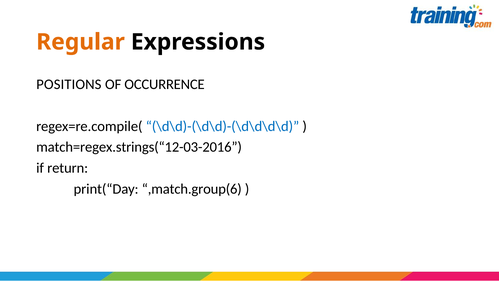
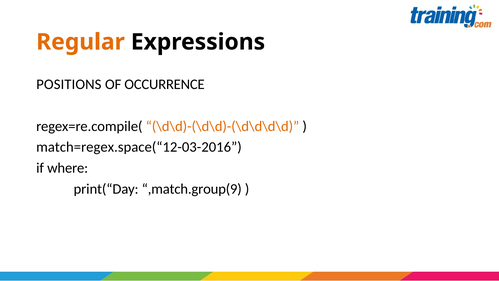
\d\d)-(\d\d)-(\d\d\d\d colour: blue -> orange
match=regex.strings(“12-03-2016: match=regex.strings(“12-03-2016 -> match=regex.space(“12-03-2016
return: return -> where
,match.group(6: ,match.group(6 -> ,match.group(9
